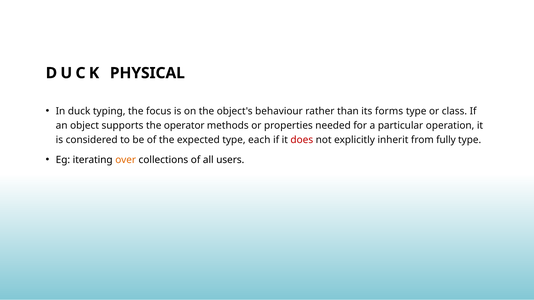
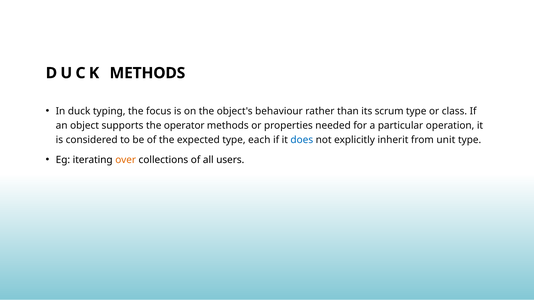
DUCK PHYSICAL: PHYSICAL -> METHODS
forms: forms -> scrum
does colour: red -> blue
fully: fully -> unit
